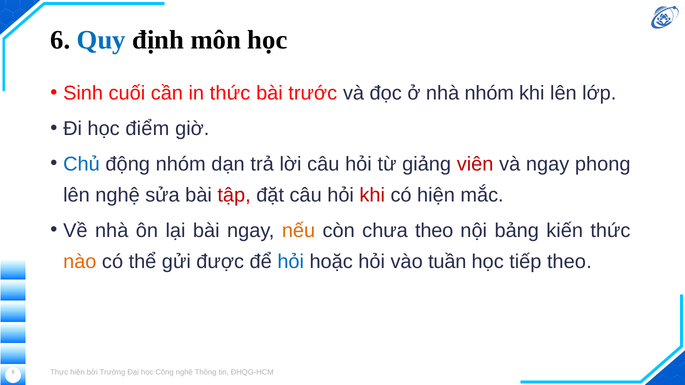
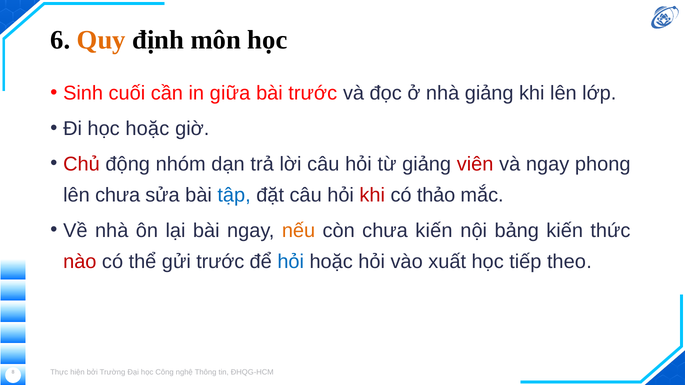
Quy colour: blue -> orange
in thức: thức -> giữa
nhà nhóm: nhóm -> giảng
học điểm: điểm -> hoặc
Chủ colour: blue -> red
lên nghệ: nghệ -> chưa
tập colour: red -> blue
có hiện: hiện -> thảo
chưa theo: theo -> kiến
nào colour: orange -> red
gửi được: được -> trước
tuần: tuần -> xuất
